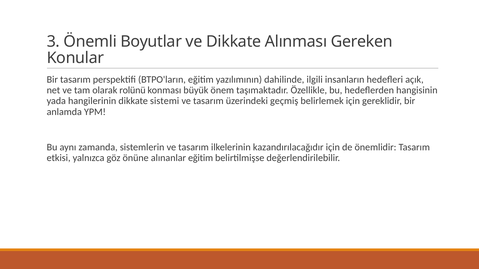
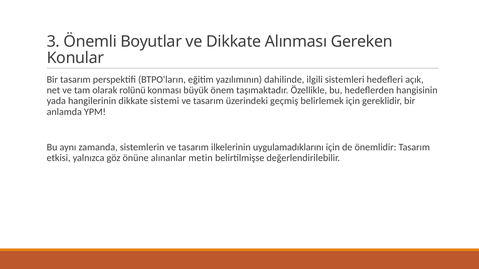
insanların: insanların -> sistemleri
kazandırılacağıdır: kazandırılacağıdır -> uygulamadıklarını
alınanlar eğitim: eğitim -> metin
